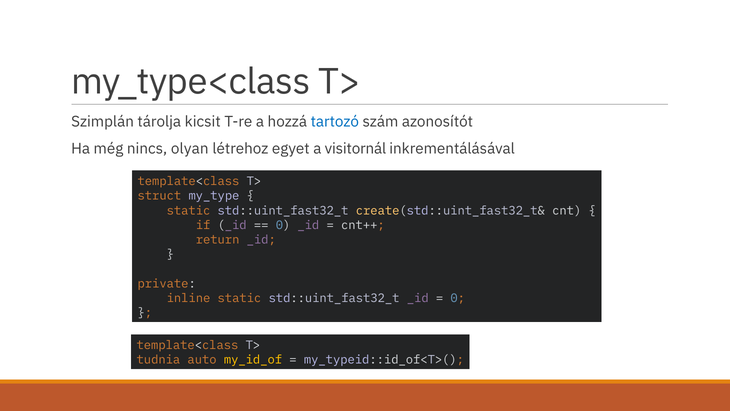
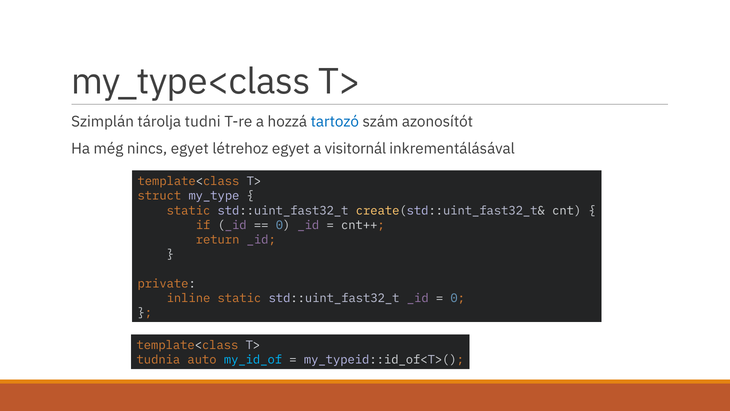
kicsit: kicsit -> tudni
nincs olyan: olyan -> egyet
my_id_of colour: yellow -> light blue
